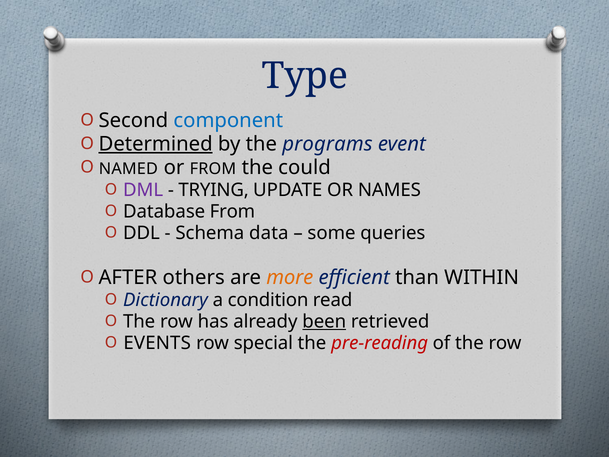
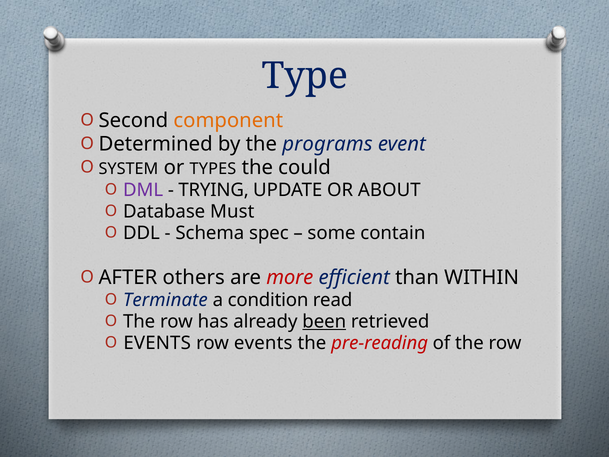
component colour: blue -> orange
Determined underline: present -> none
NAMED: NAMED -> SYSTEM
or FROM: FROM -> TYPES
NAMES: NAMES -> ABOUT
Database From: From -> Must
data: data -> spec
queries: queries -> contain
more colour: orange -> red
Dictionary: Dictionary -> Terminate
row special: special -> events
